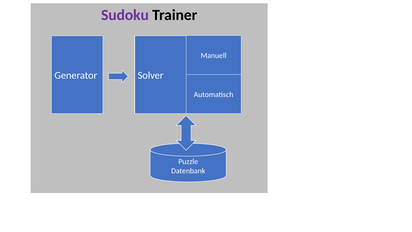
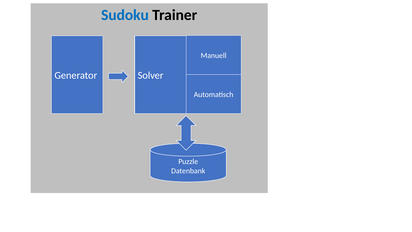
Sudoku colour: purple -> blue
